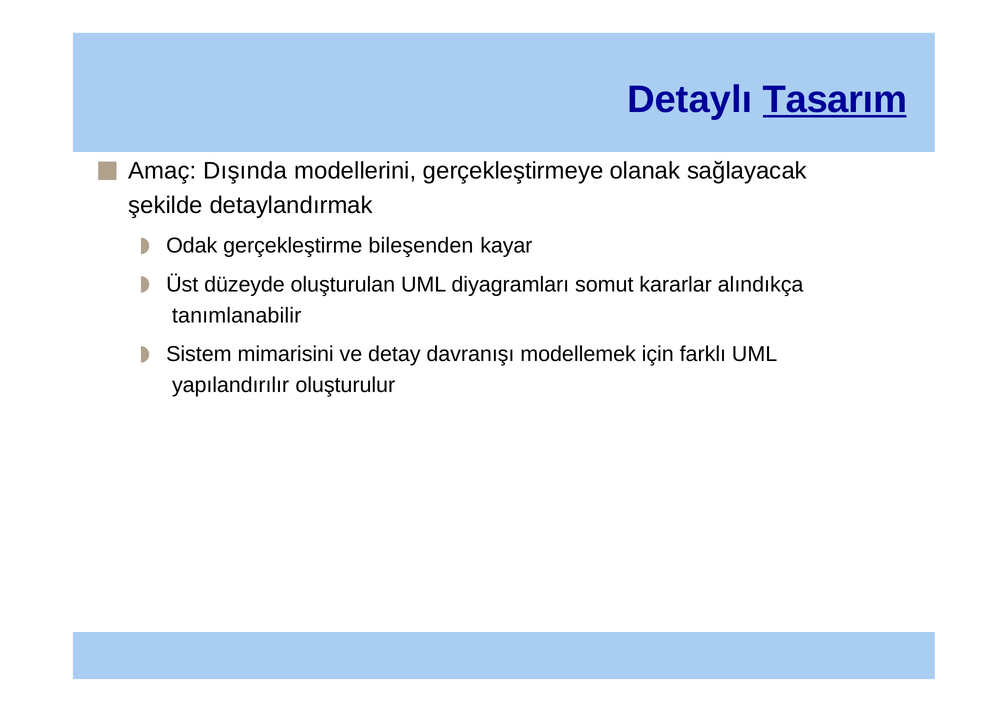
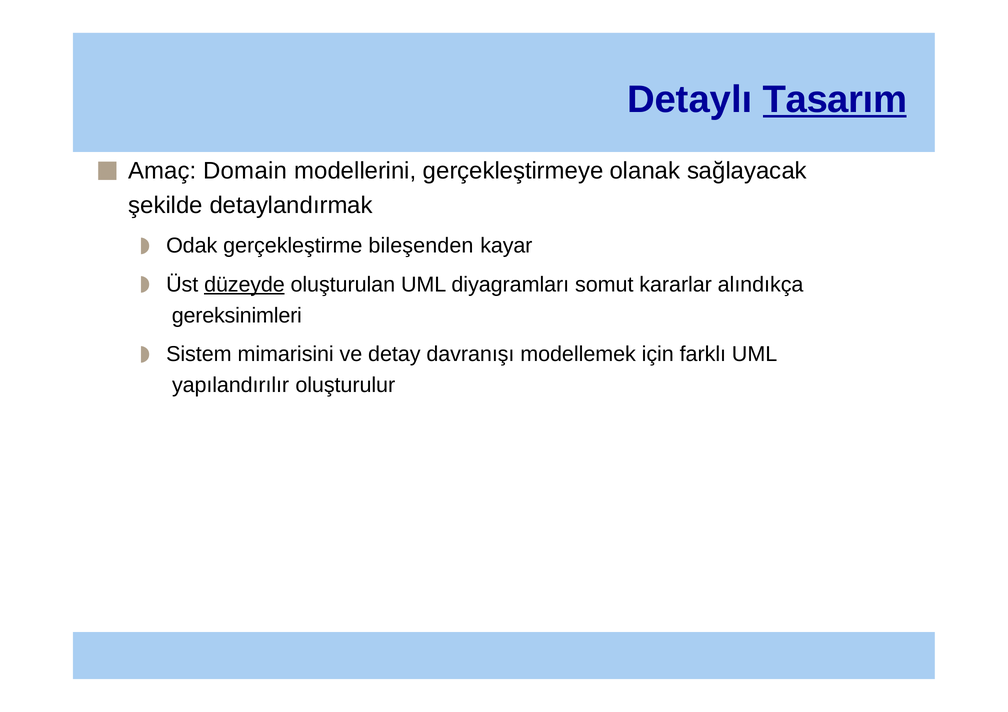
Dışında: Dışında -> Domain
düzeyde underline: none -> present
tanımlanabilir: tanımlanabilir -> gereksinimleri
